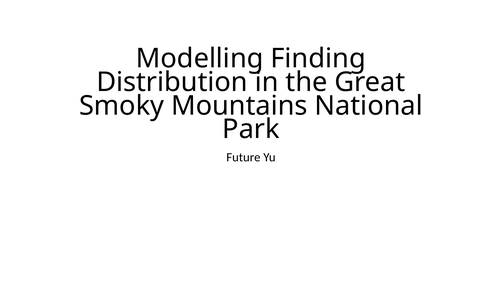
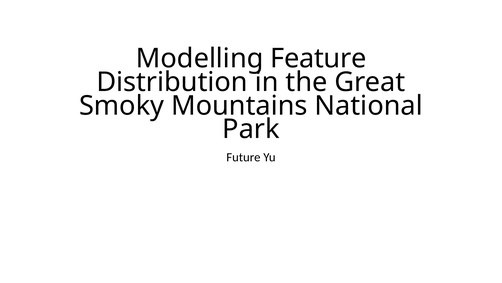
Finding: Finding -> Feature
